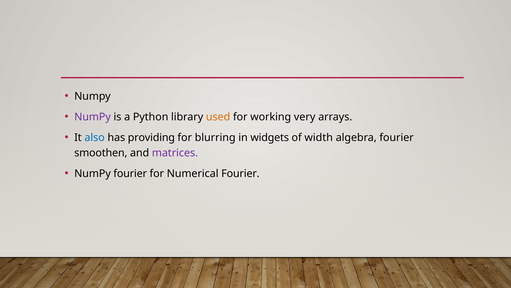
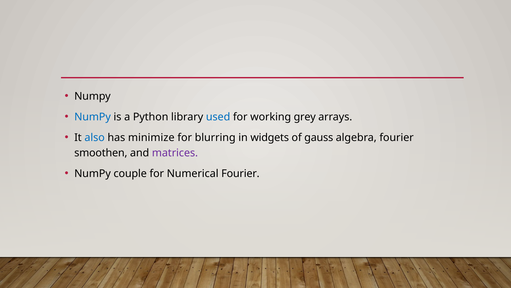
NumPy at (93, 117) colour: purple -> blue
used colour: orange -> blue
very: very -> grey
providing: providing -> minimize
width: width -> gauss
NumPy fourier: fourier -> couple
